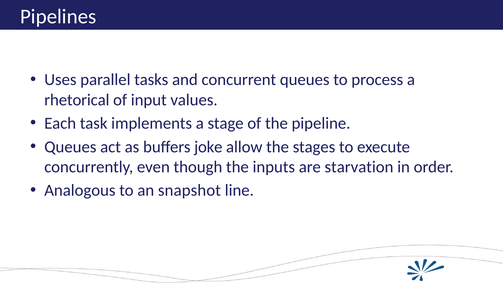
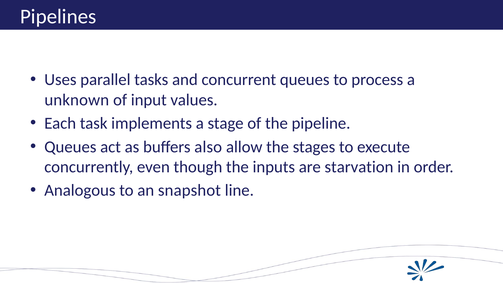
rhetorical: rhetorical -> unknown
joke: joke -> also
